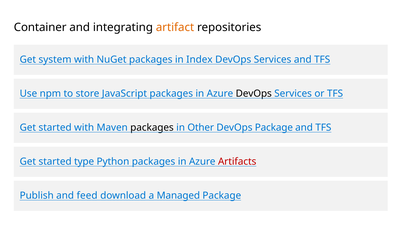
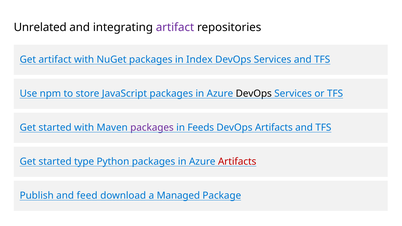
Container: Container -> Unrelated
artifact at (175, 27) colour: orange -> purple
Get system: system -> artifact
packages at (152, 128) colour: black -> purple
Other: Other -> Feeds
DevOps Package: Package -> Artifacts
